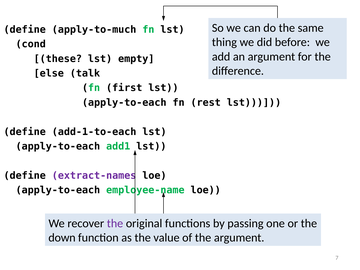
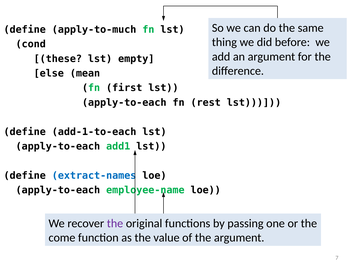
talk: talk -> mean
extract-names colour: purple -> blue
down: down -> come
